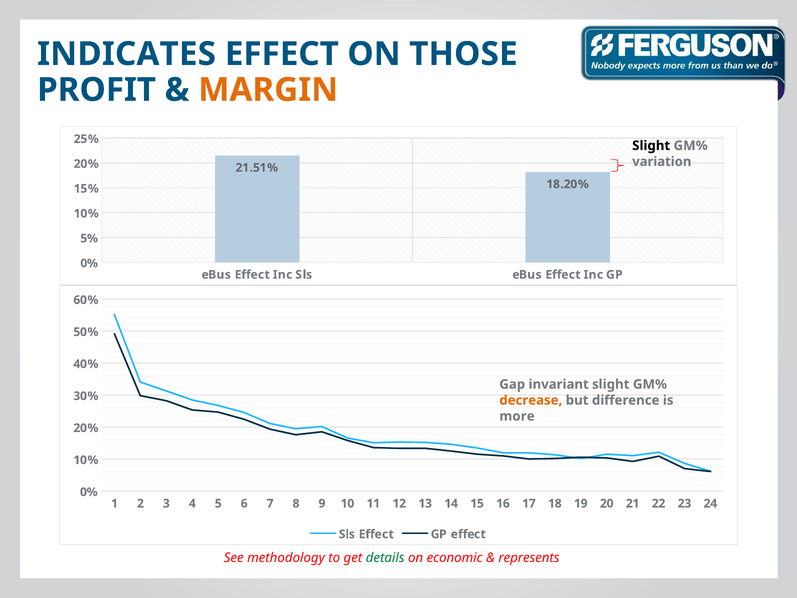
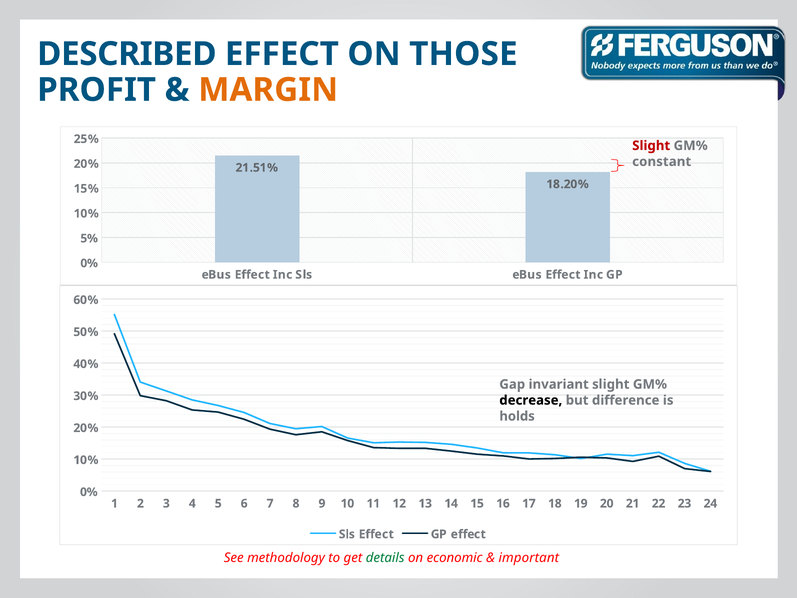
INDICATES: INDICATES -> DESCRIBED
Slight at (651, 146) colour: black -> red
variation: variation -> constant
decrease colour: orange -> black
more: more -> holds
represents: represents -> important
